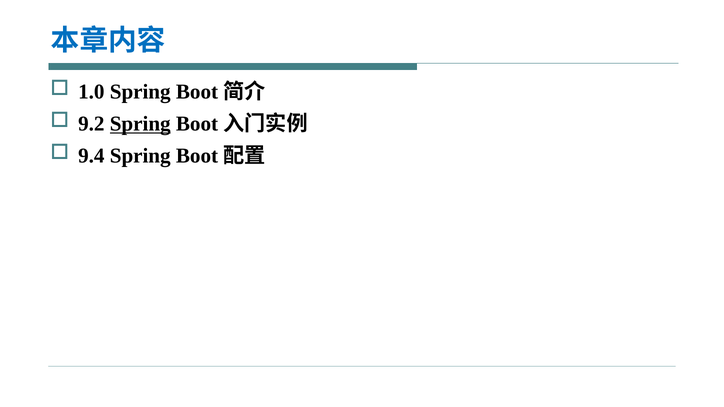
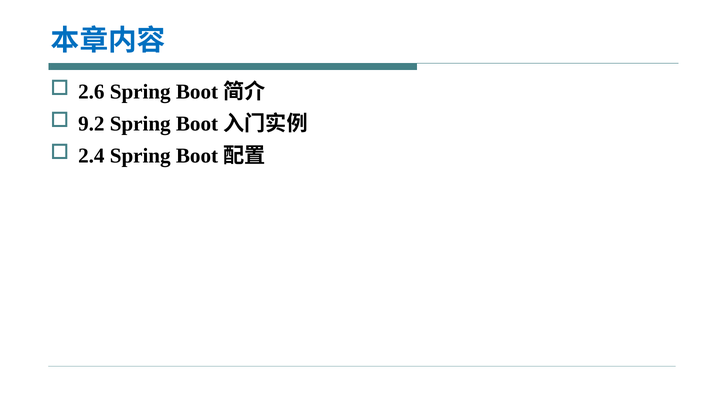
1.0: 1.0 -> 2.6
Spring at (140, 124) underline: present -> none
9.4: 9.4 -> 2.4
